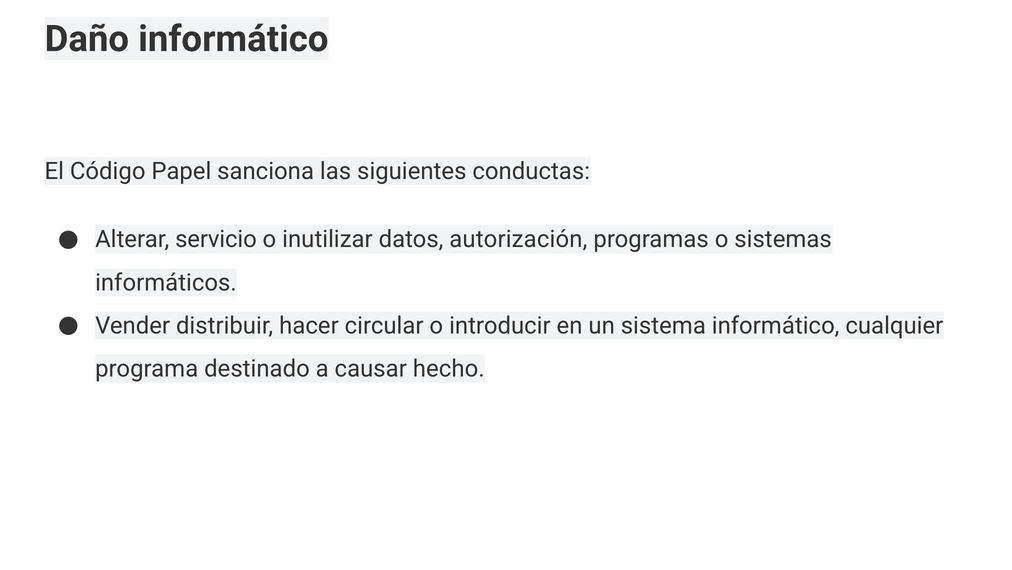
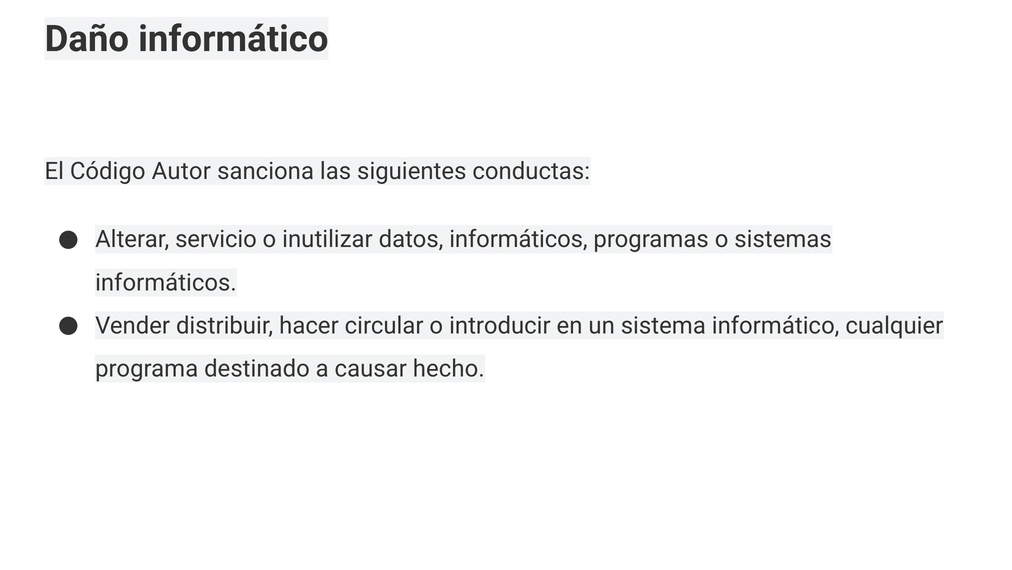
Papel: Papel -> Autor
datos autorización: autorización -> informáticos
